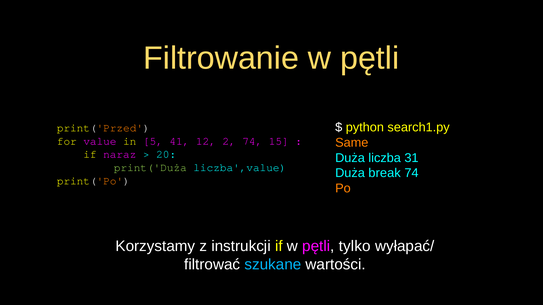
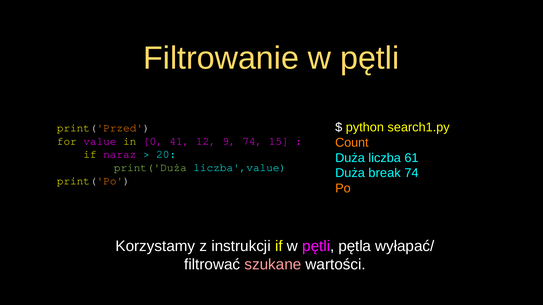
5: 5 -> 0
2: 2 -> 9
Same: Same -> Count
31: 31 -> 61
tylko: tylko -> pętla
szukane colour: light blue -> pink
